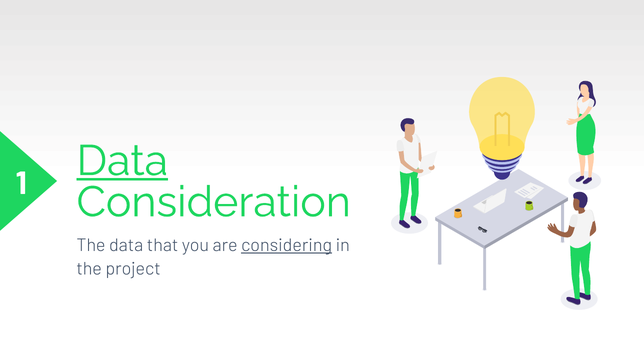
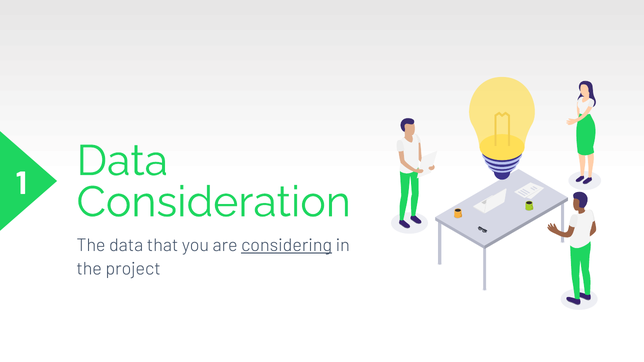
Data at (122, 161) underline: present -> none
